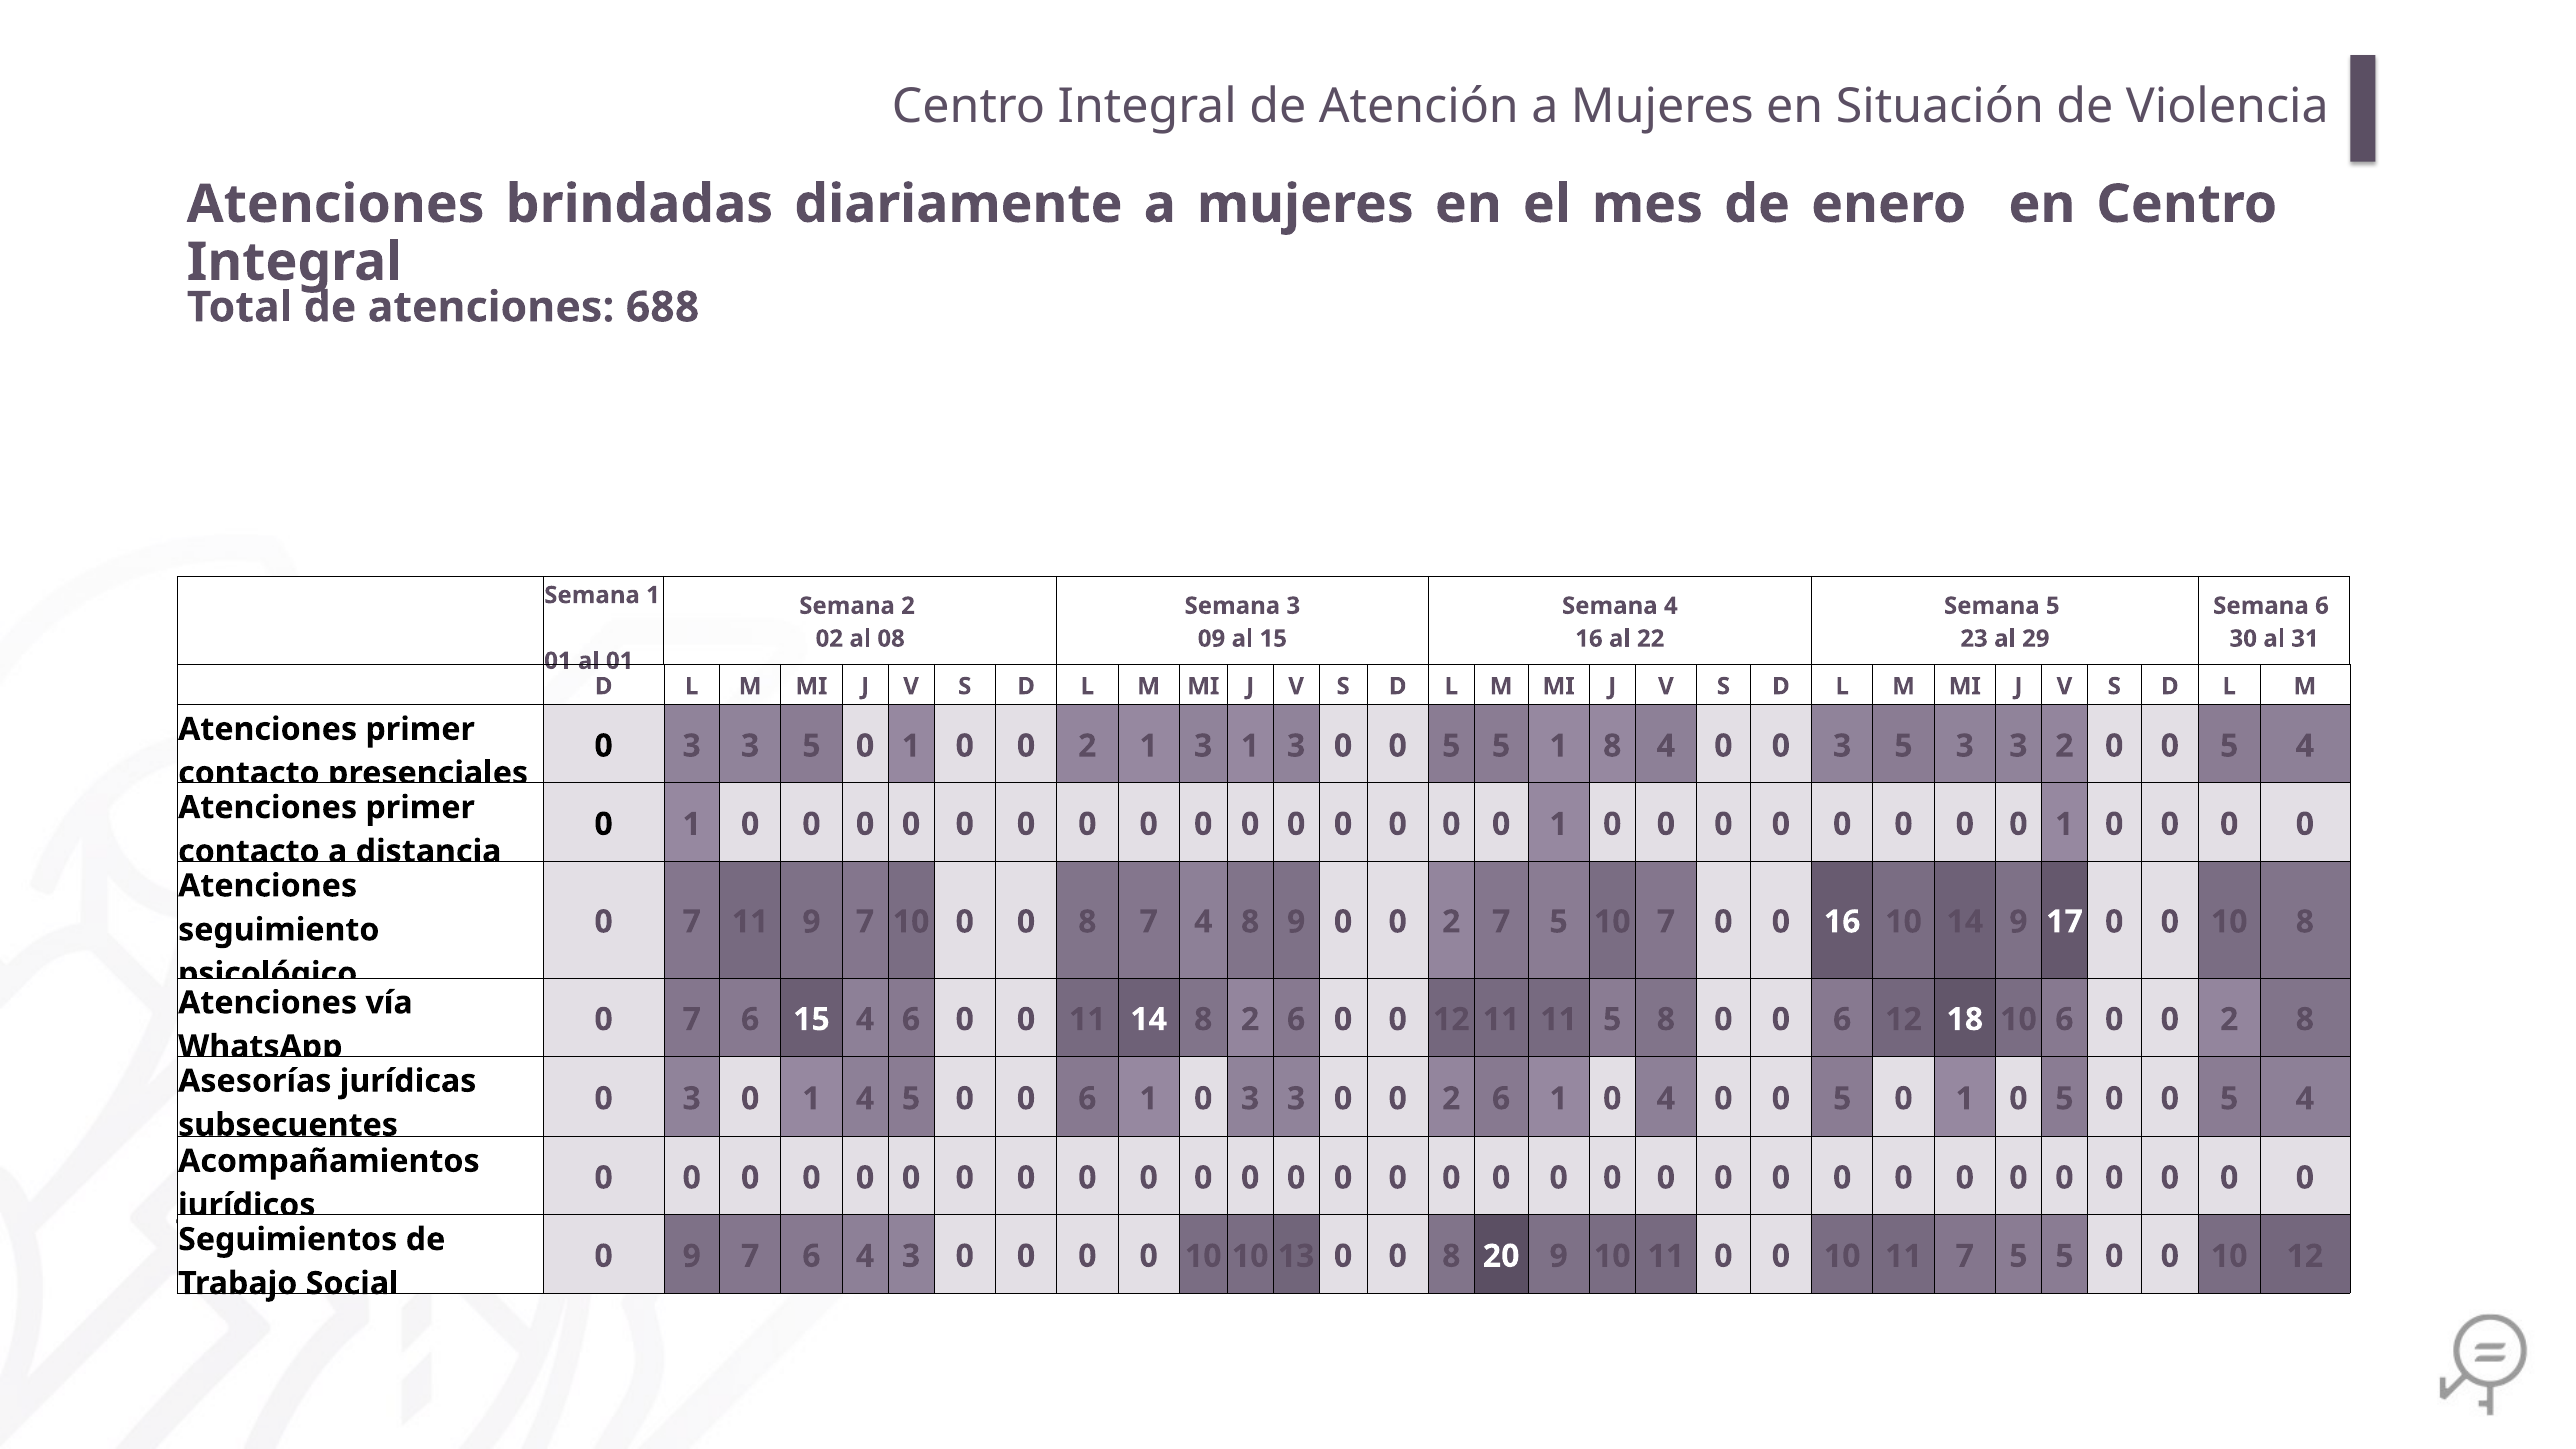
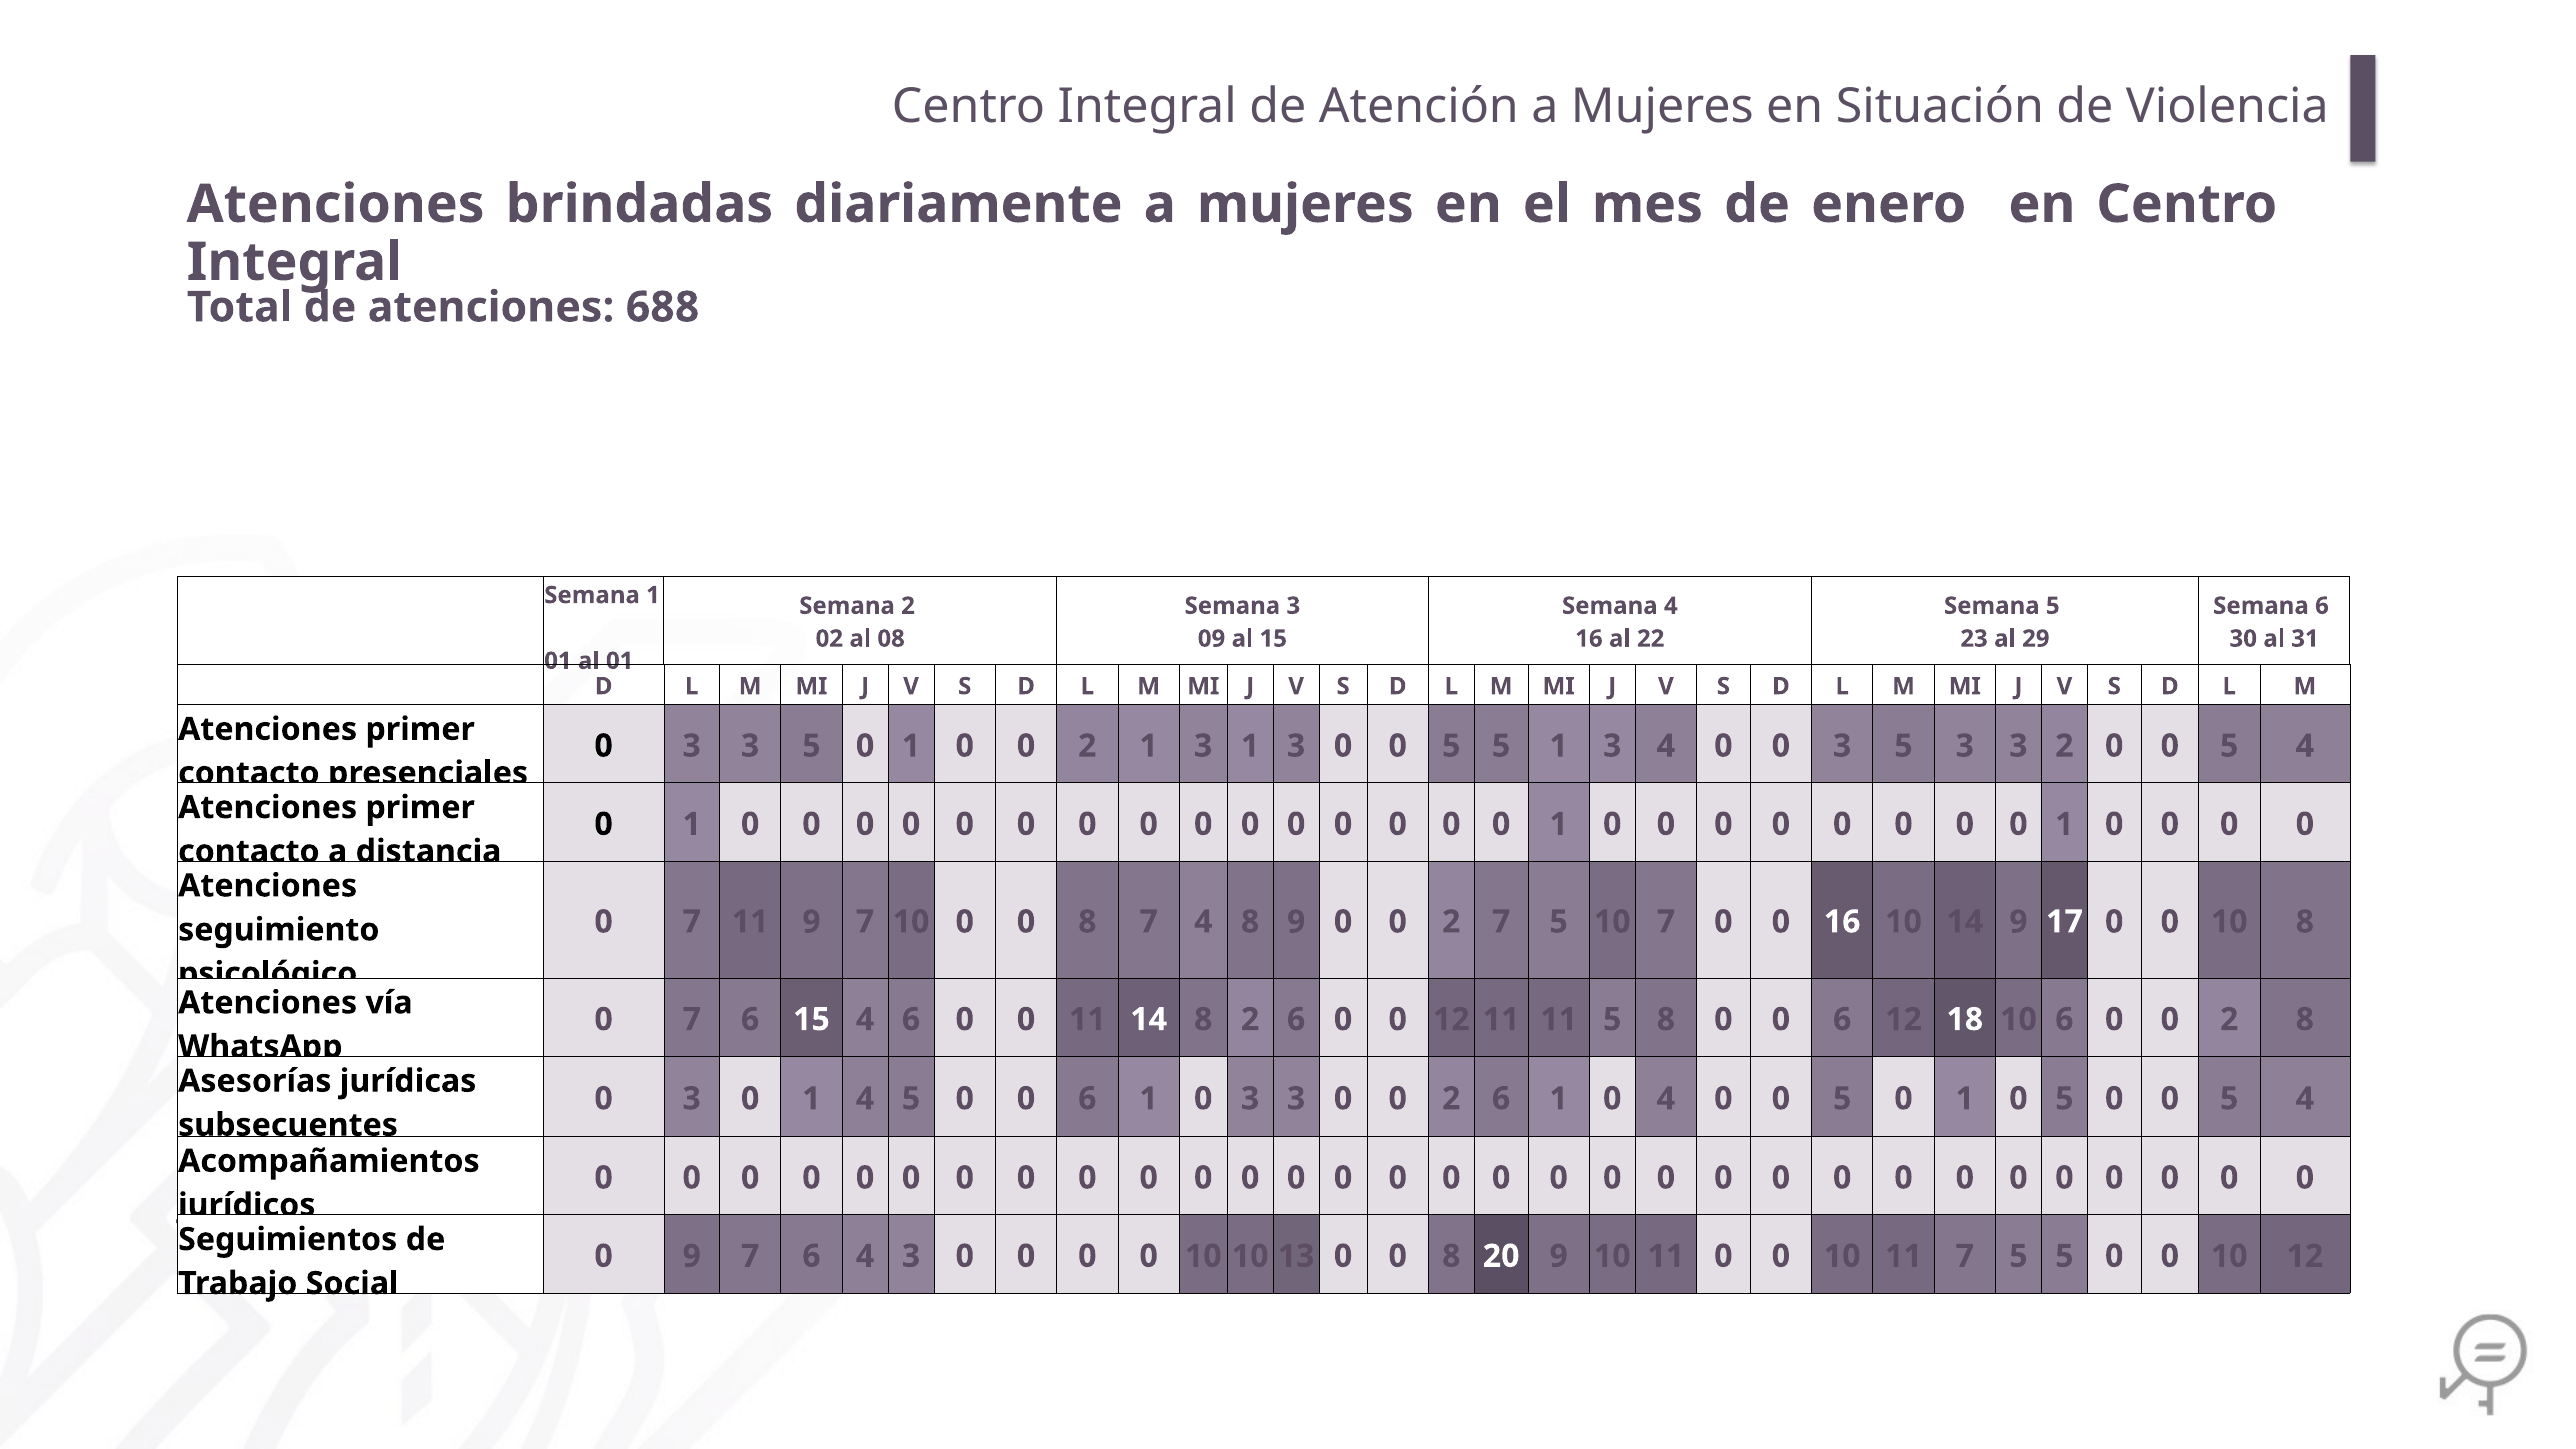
5 1 8: 8 -> 3
